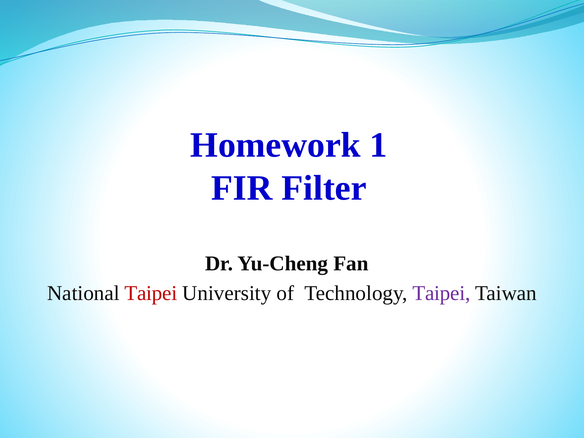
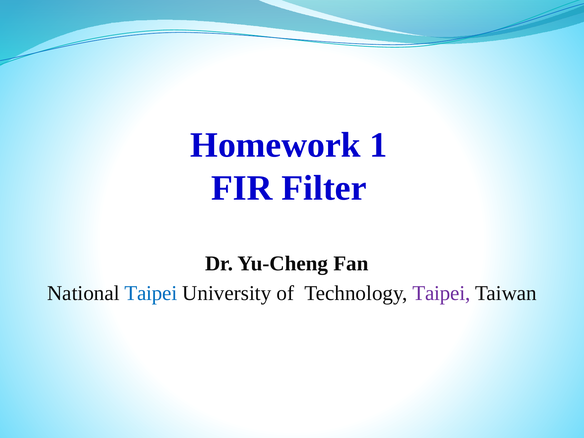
Taipei at (151, 293) colour: red -> blue
